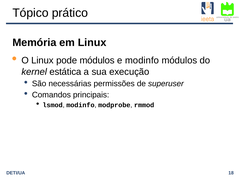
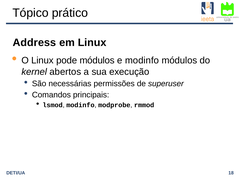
Memória: Memória -> Address
estática: estática -> abertos
